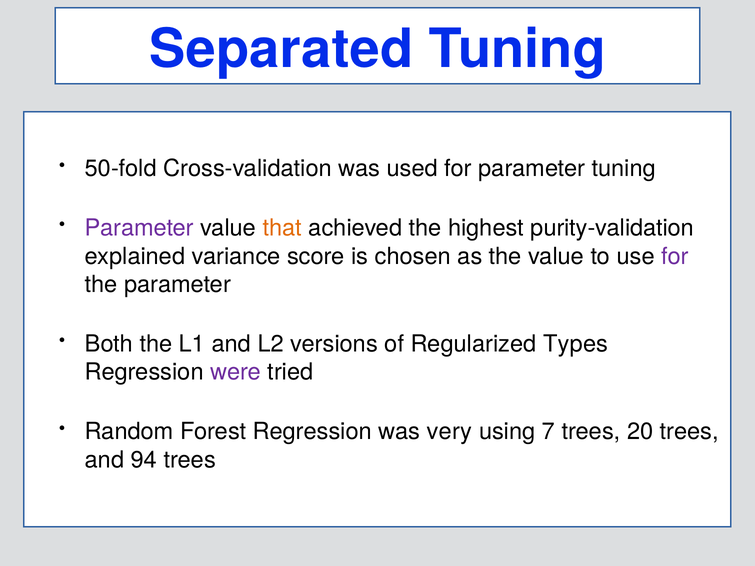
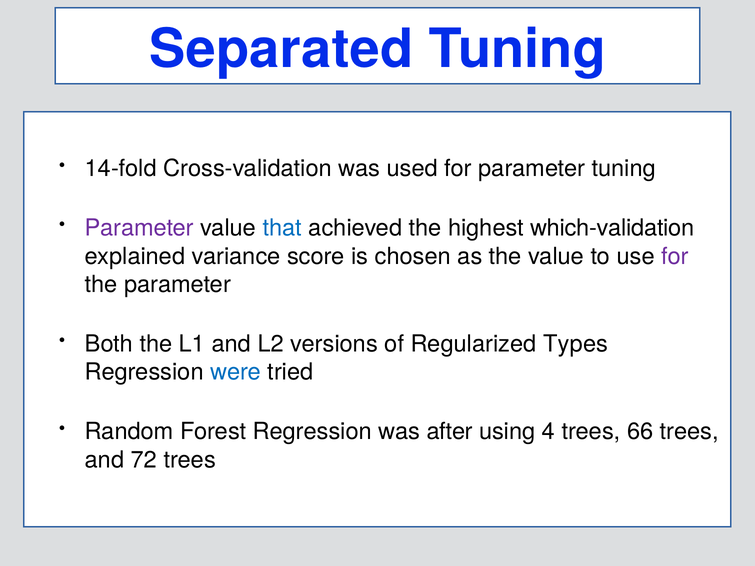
50-fold: 50-fold -> 14-fold
that colour: orange -> blue
purity-validation: purity-validation -> which-validation
were colour: purple -> blue
very: very -> after
7: 7 -> 4
20: 20 -> 66
94: 94 -> 72
